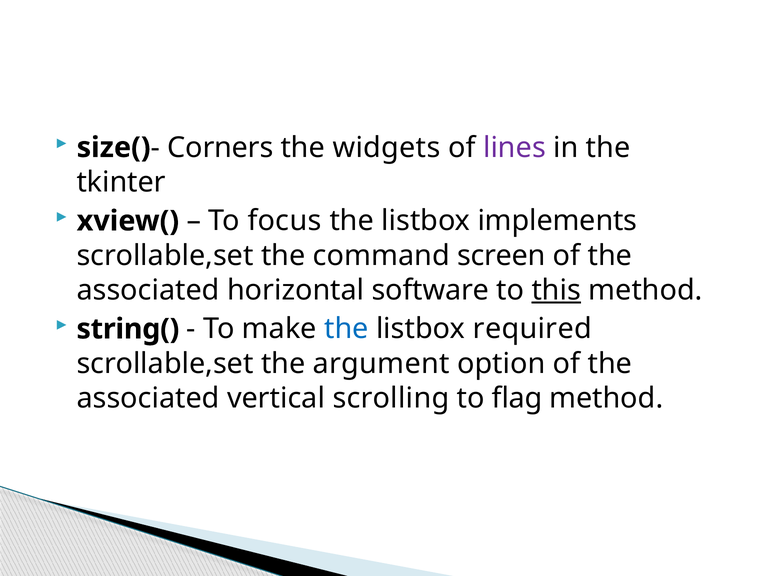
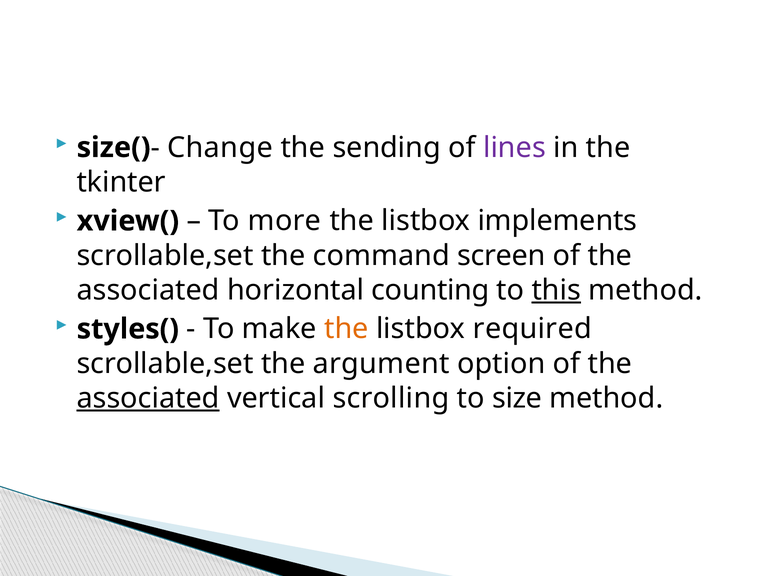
Corners: Corners -> Change
widgets: widgets -> sending
focus: focus -> more
software: software -> counting
string(: string( -> styles(
the at (346, 329) colour: blue -> orange
associated at (148, 398) underline: none -> present
flag: flag -> size
